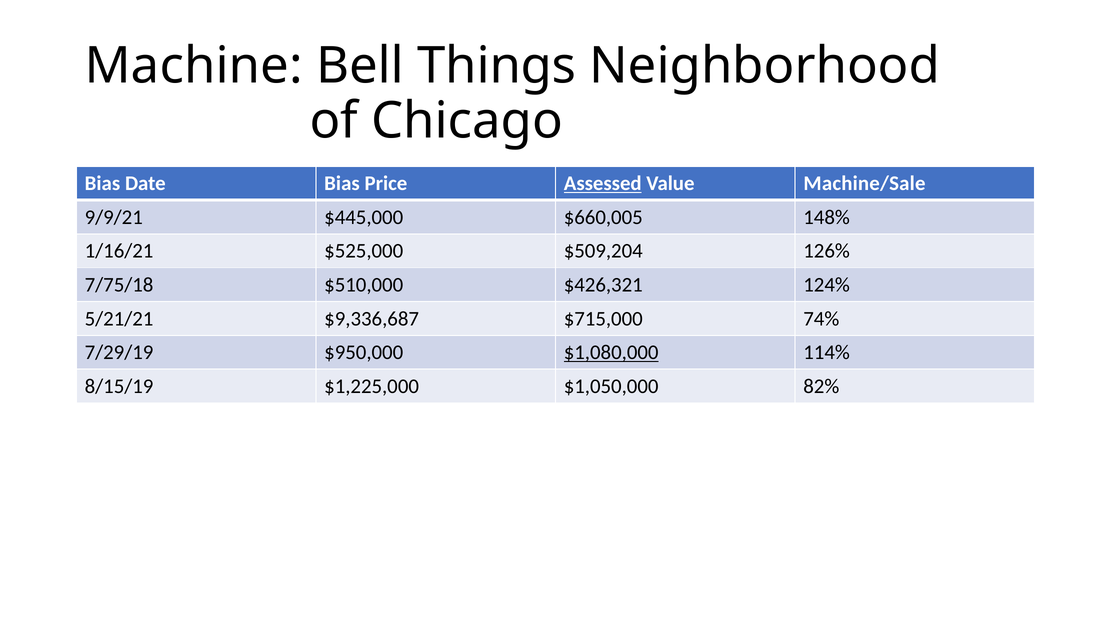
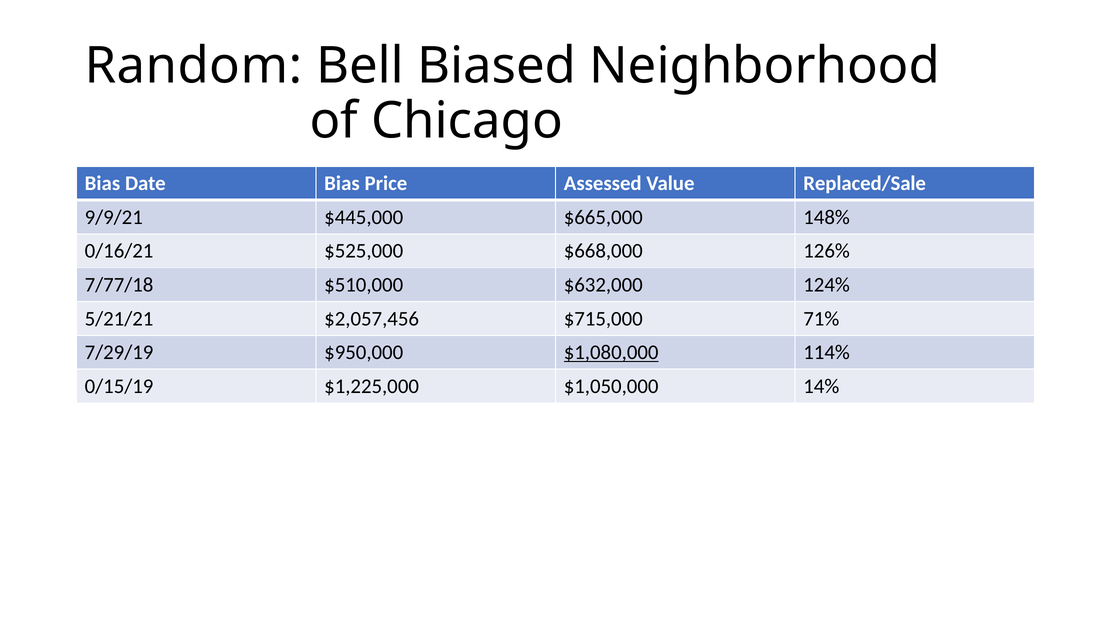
Machine: Machine -> Random
Things: Things -> Biased
Assessed underline: present -> none
Machine/Sale: Machine/Sale -> Replaced/Sale
$660,005: $660,005 -> $665,000
1/16/21: 1/16/21 -> 0/16/21
$509,204: $509,204 -> $668,000
7/75/18: 7/75/18 -> 7/77/18
$426,321: $426,321 -> $632,000
$9,336,687: $9,336,687 -> $2,057,456
74%: 74% -> 71%
8/15/19: 8/15/19 -> 0/15/19
82%: 82% -> 14%
